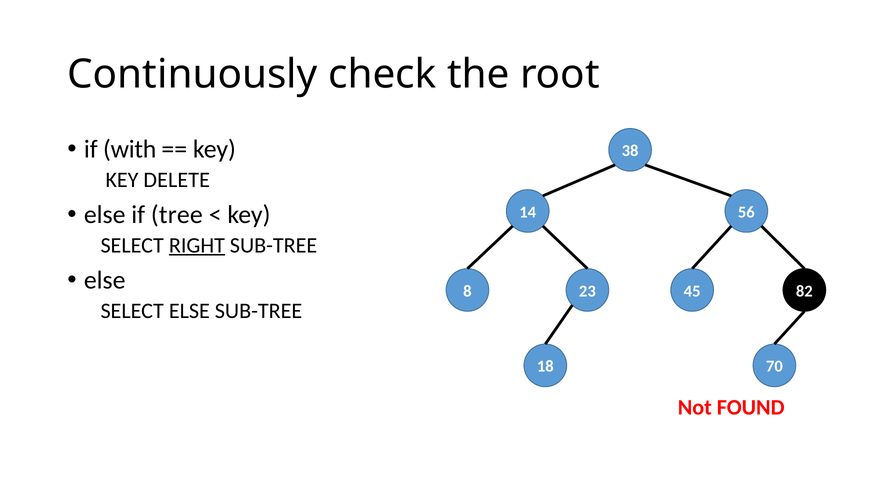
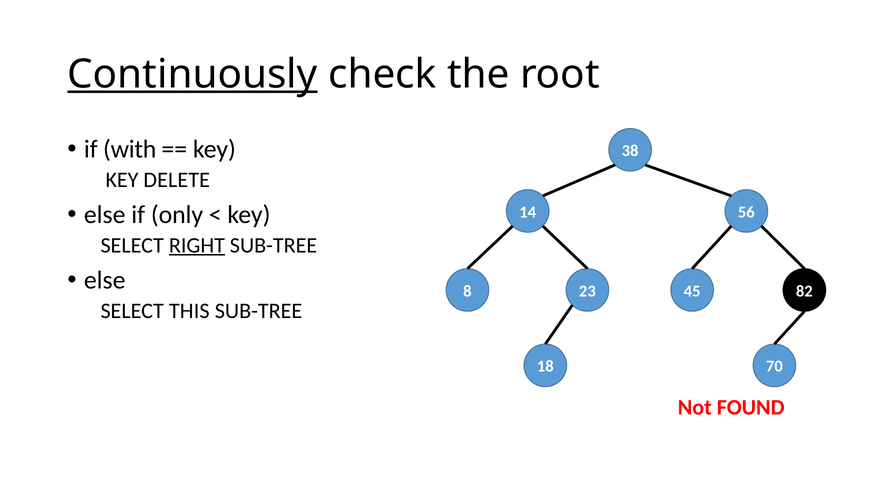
Continuously underline: none -> present
tree: tree -> only
SELECT ELSE: ELSE -> THIS
